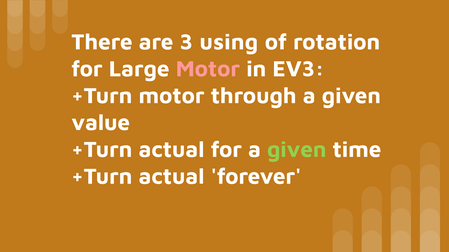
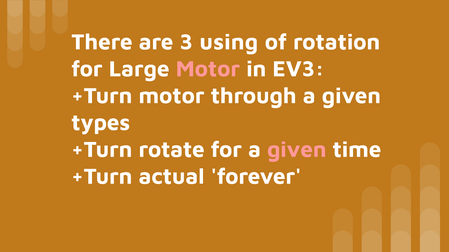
value: value -> types
actual at (172, 150): actual -> rotate
given at (297, 150) colour: light green -> pink
